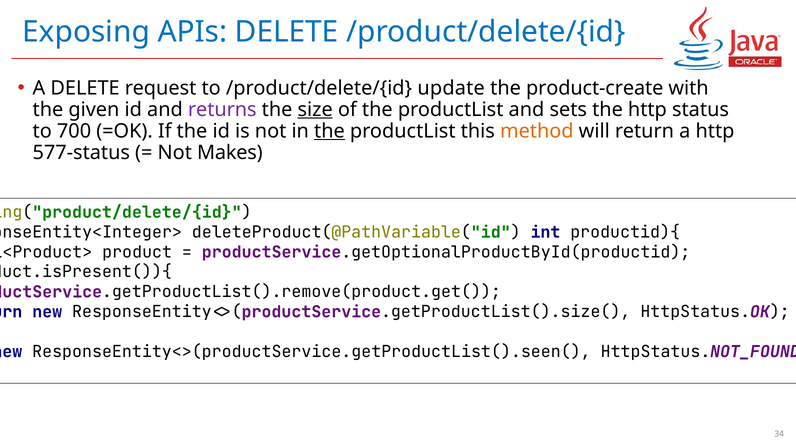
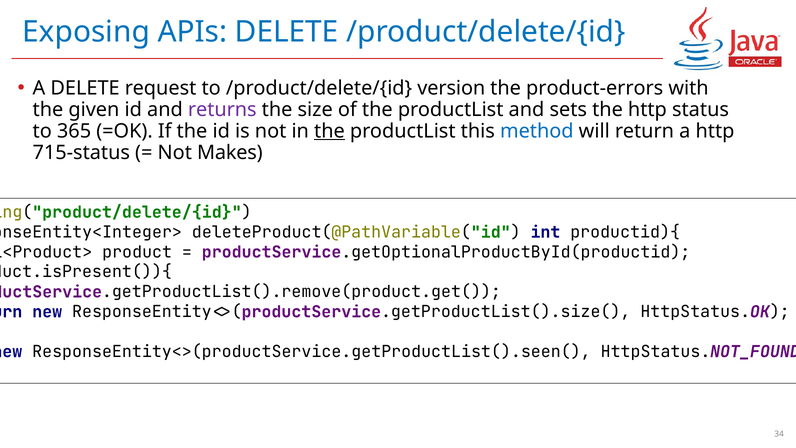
update: update -> version
product-create: product-create -> product-errors
size underline: present -> none
700: 700 -> 365
method colour: orange -> blue
577-status: 577-status -> 715-status
